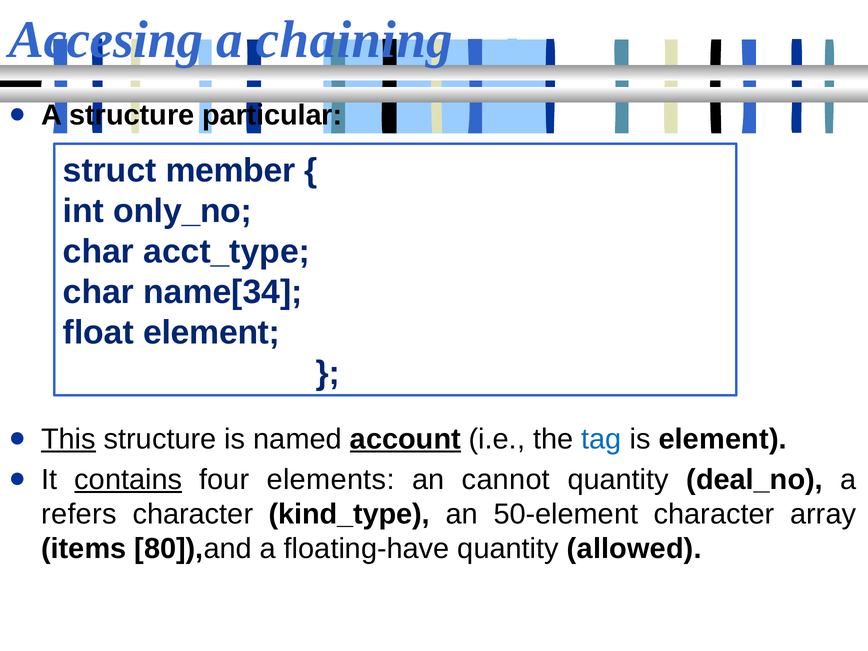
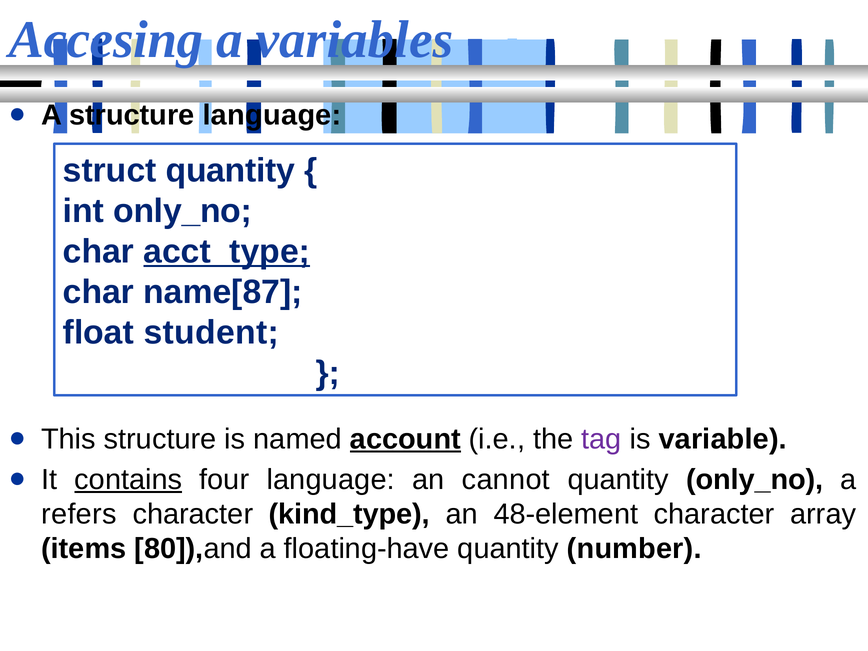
chaining: chaining -> variables
structure particular: particular -> language
struct member: member -> quantity
acct_type underline: none -> present
name[34: name[34 -> name[87
float element: element -> student
This underline: present -> none
tag colour: blue -> purple
is element: element -> variable
four elements: elements -> language
quantity deal_no: deal_no -> only_no
50-element: 50-element -> 48-element
allowed: allowed -> number
